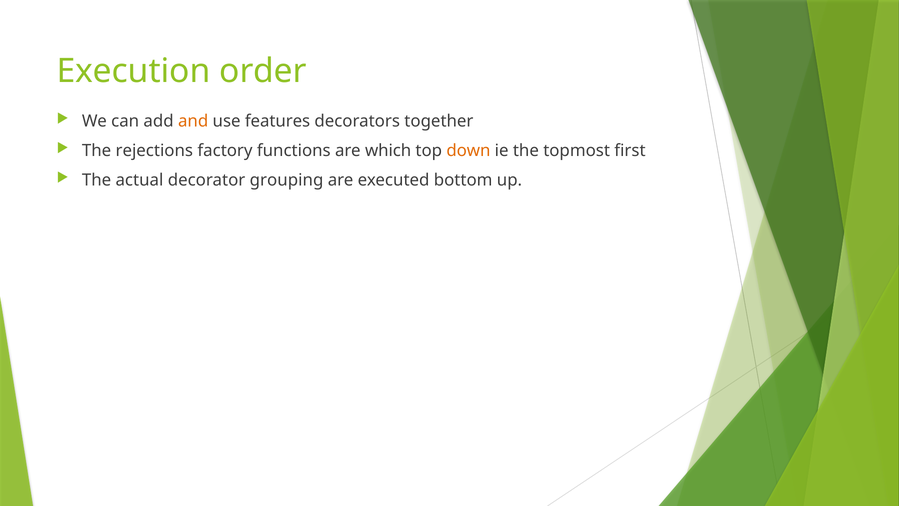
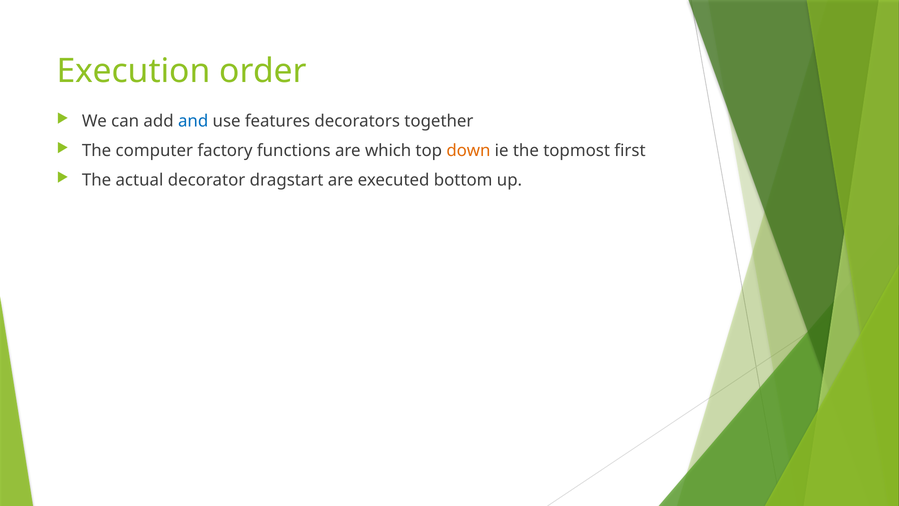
and colour: orange -> blue
rejections: rejections -> computer
grouping: grouping -> dragstart
